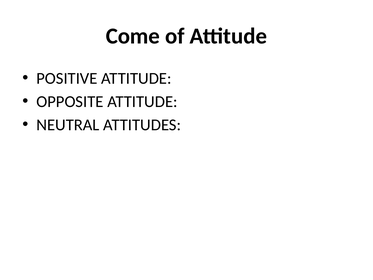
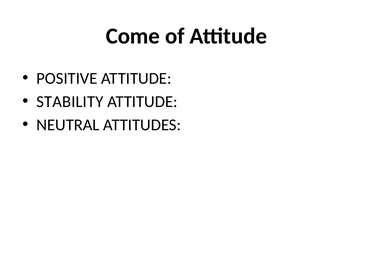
OPPOSITE: OPPOSITE -> STABILITY
